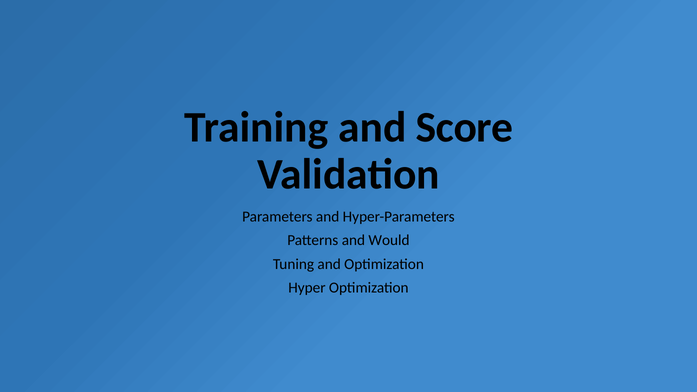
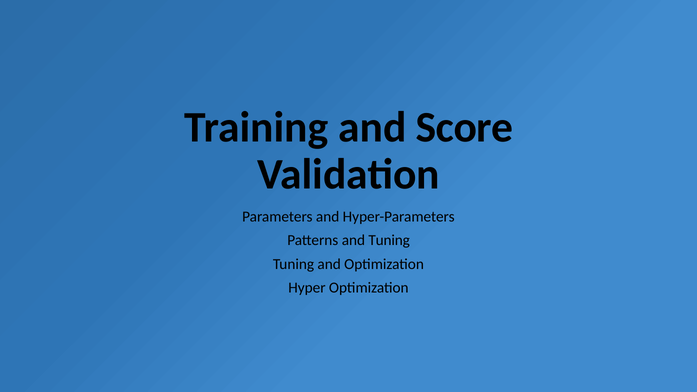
and Would: Would -> Tuning
